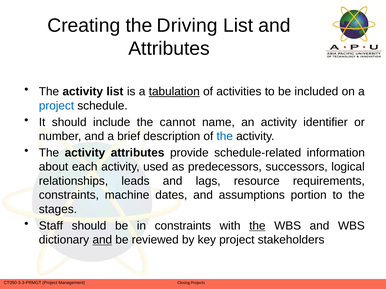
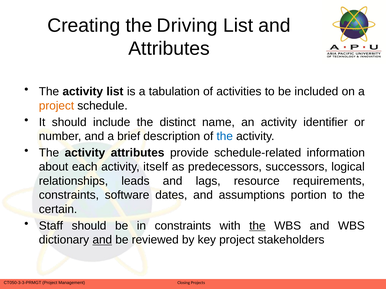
tabulation underline: present -> none
project at (56, 106) colour: blue -> orange
cannot: cannot -> distinct
used: used -> itself
machine: machine -> software
stages: stages -> certain
